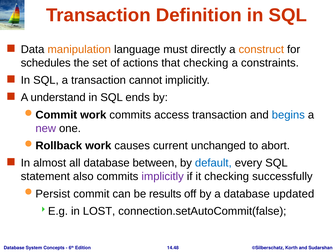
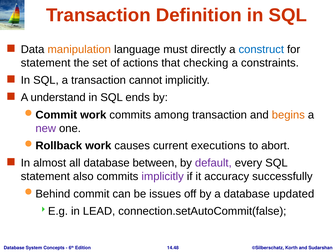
construct colour: orange -> blue
schedules at (46, 63): schedules -> statement
access: access -> among
begins colour: blue -> orange
unchanged: unchanged -> executions
default colour: blue -> purple
it checking: checking -> accuracy
Persist: Persist -> Behind
results: results -> issues
LOST: LOST -> LEAD
